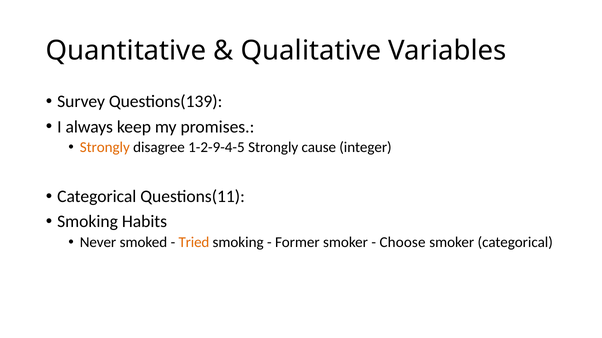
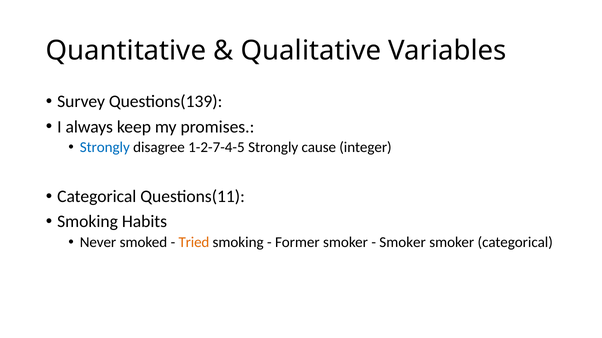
Strongly at (105, 148) colour: orange -> blue
1-2-9-4-5: 1-2-9-4-5 -> 1-2-7-4-5
Choose at (403, 243): Choose -> Smoker
